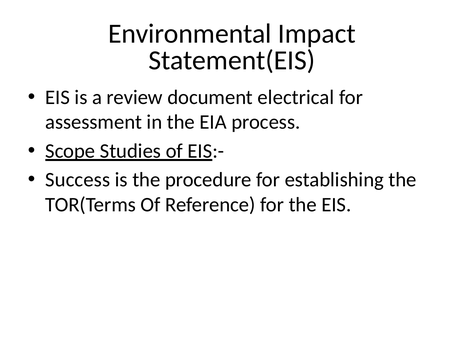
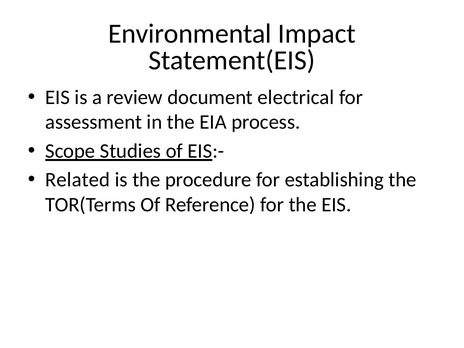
Success: Success -> Related
